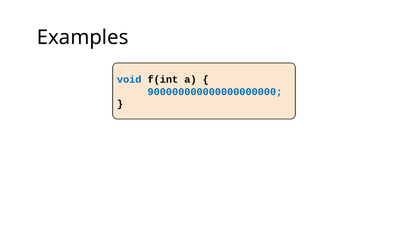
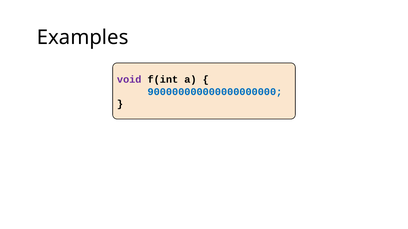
void colour: blue -> purple
